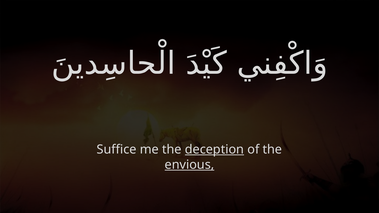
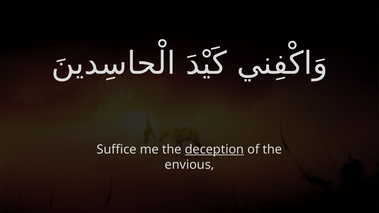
envious underline: present -> none
